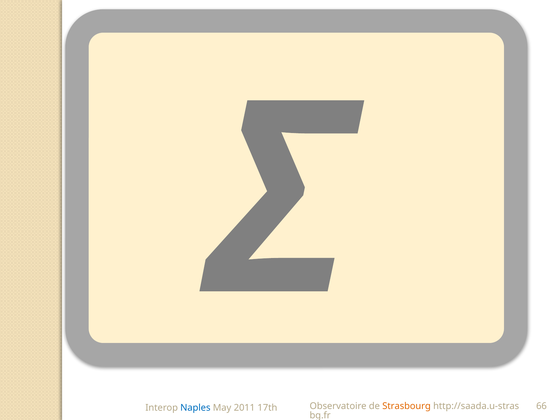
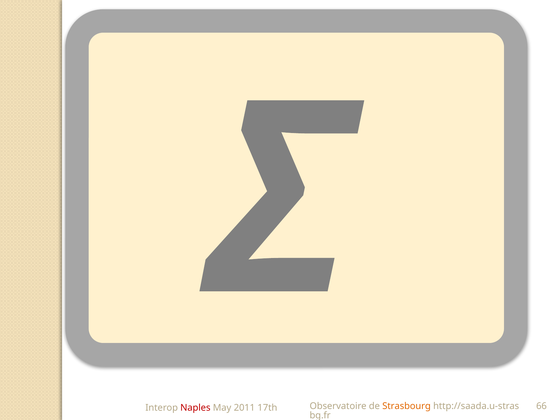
Naples colour: blue -> red
